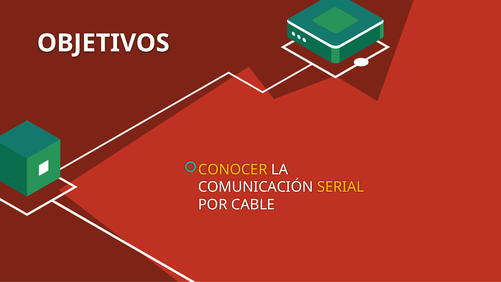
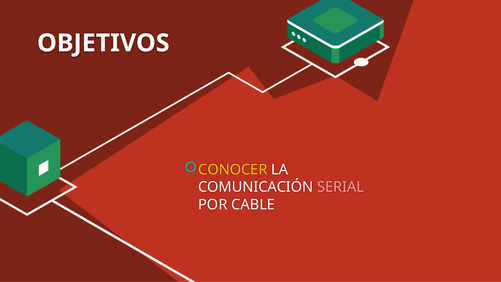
SERIAL colour: yellow -> pink
